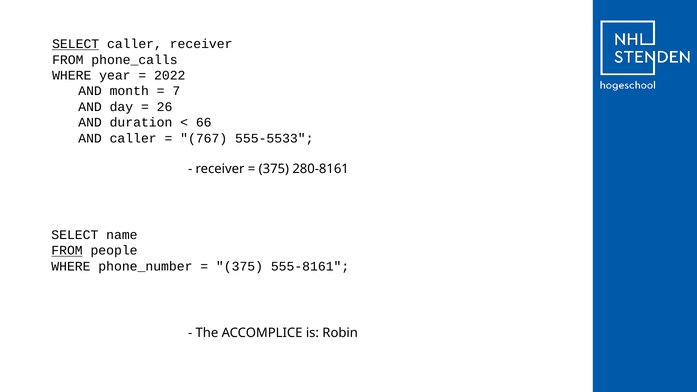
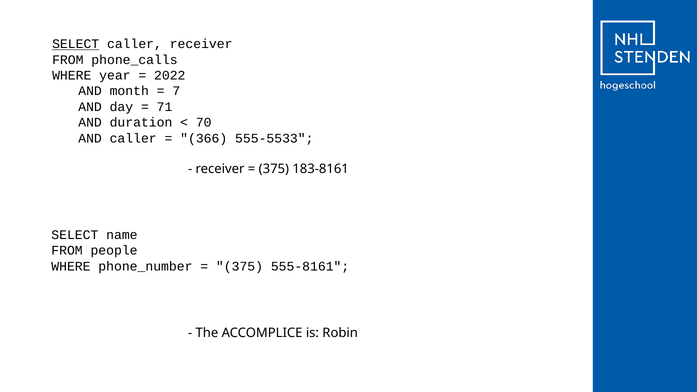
26: 26 -> 71
66: 66 -> 70
767: 767 -> 366
280-8161: 280-8161 -> 183-8161
FROM at (67, 251) underline: present -> none
